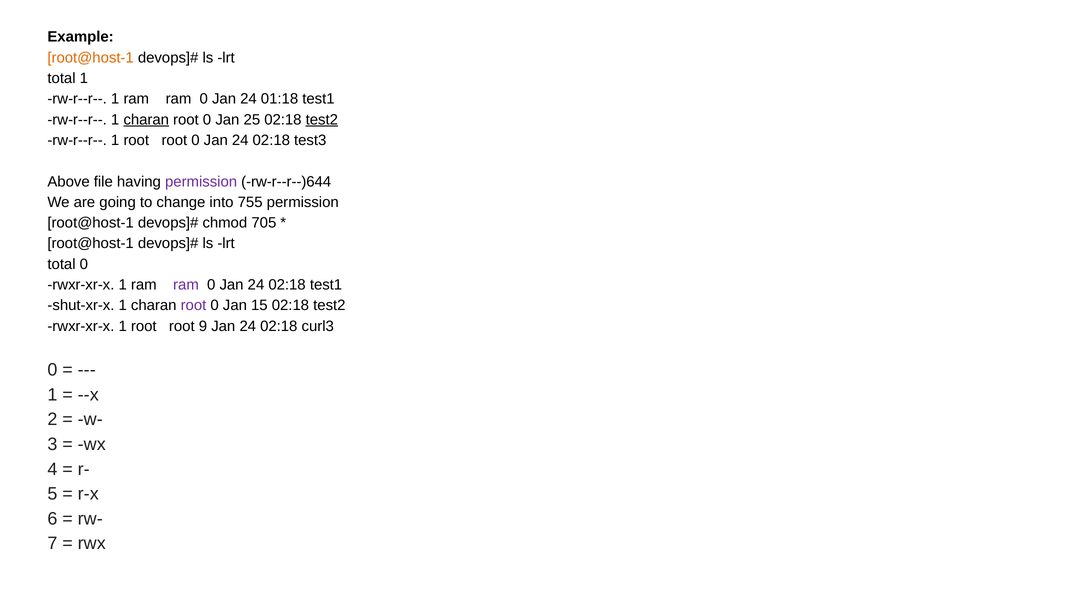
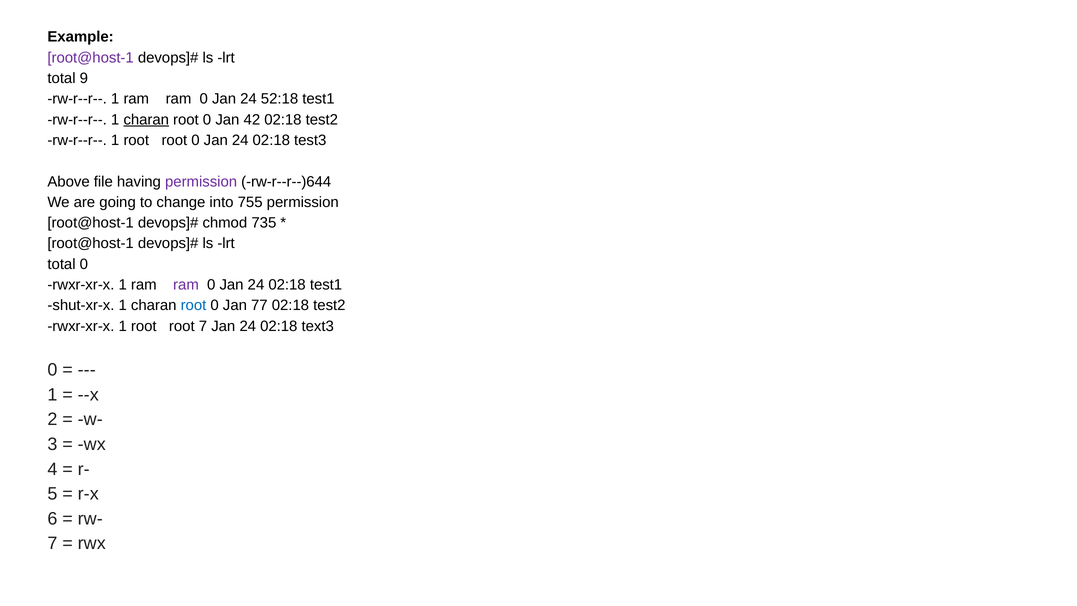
root@host-1 at (91, 58) colour: orange -> purple
total 1: 1 -> 9
01:18: 01:18 -> 52:18
25: 25 -> 42
test2 at (322, 120) underline: present -> none
705: 705 -> 735
root at (193, 305) colour: purple -> blue
15: 15 -> 77
root 9: 9 -> 7
curl3: curl3 -> text3
